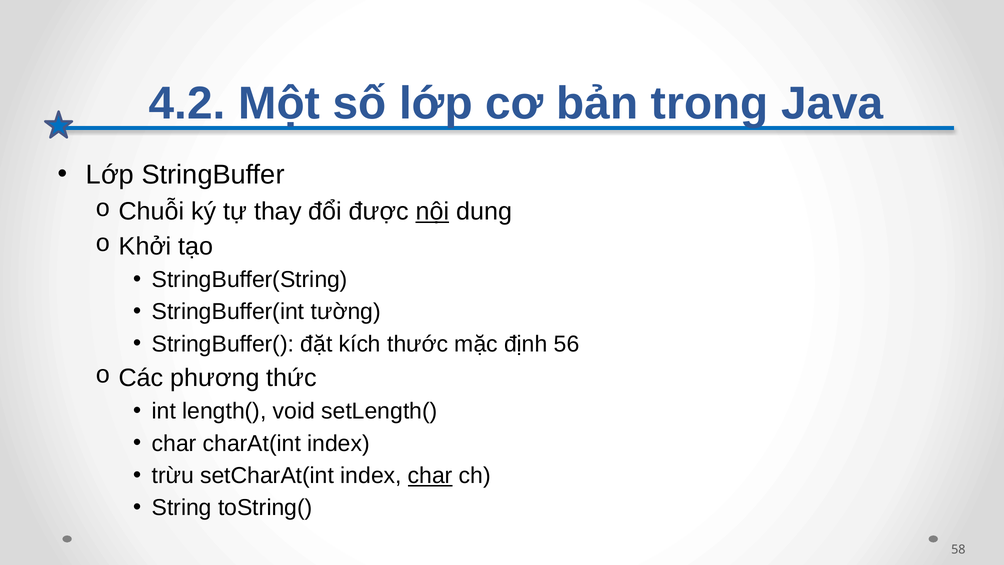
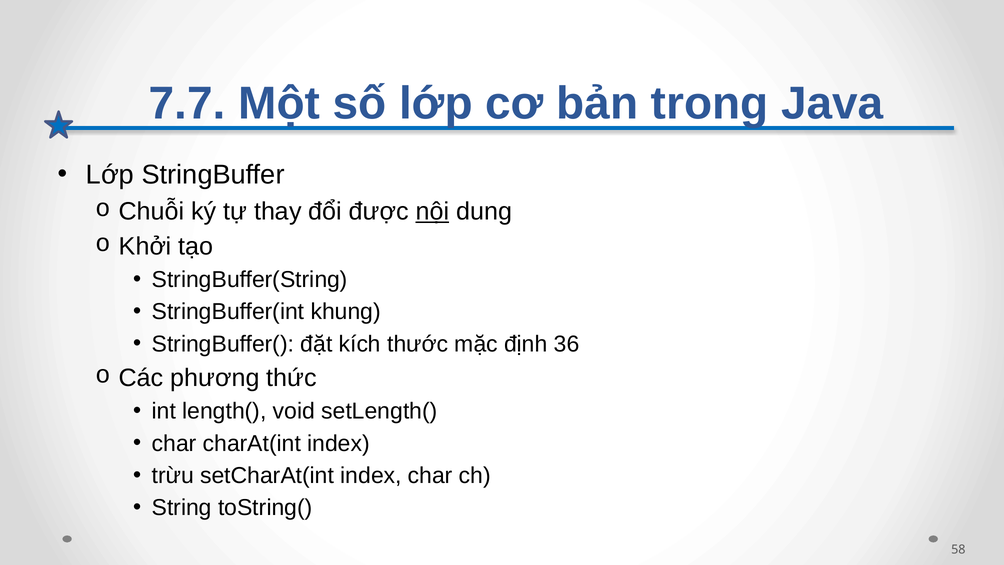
4.2: 4.2 -> 7.7
tường: tường -> khung
56: 56 -> 36
char at (430, 475) underline: present -> none
